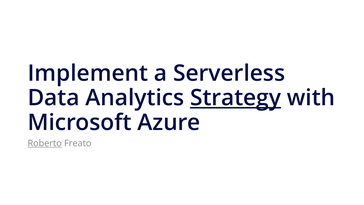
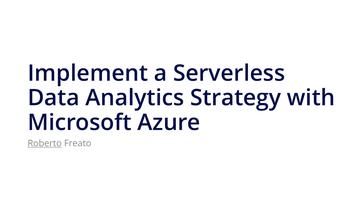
Strategy underline: present -> none
